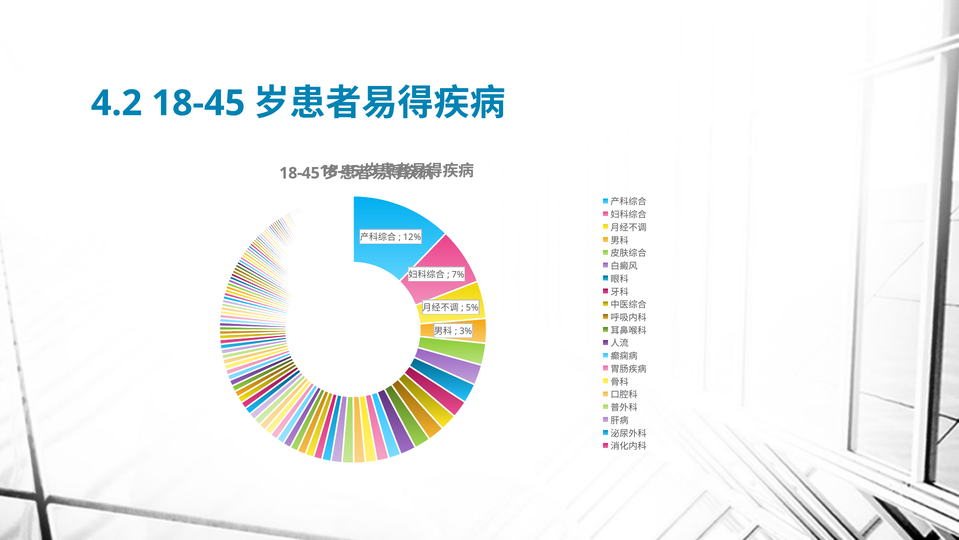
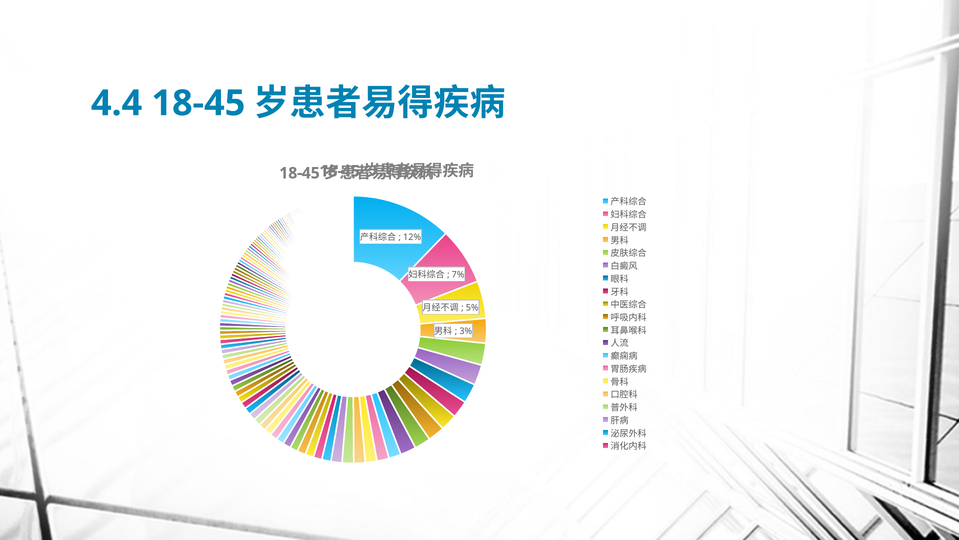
4.2: 4.2 -> 4.4
